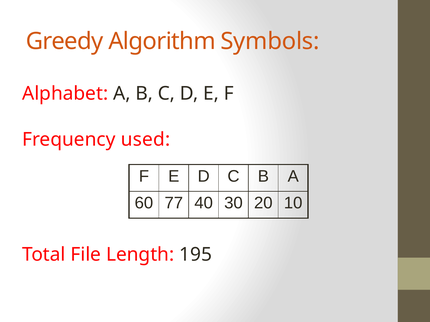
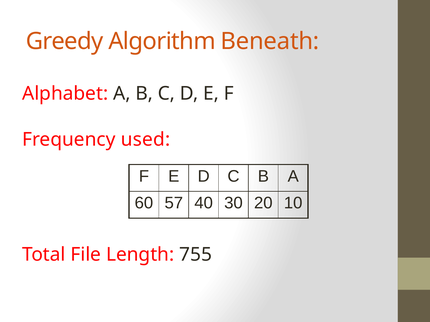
Symbols: Symbols -> Beneath
77: 77 -> 57
195: 195 -> 755
